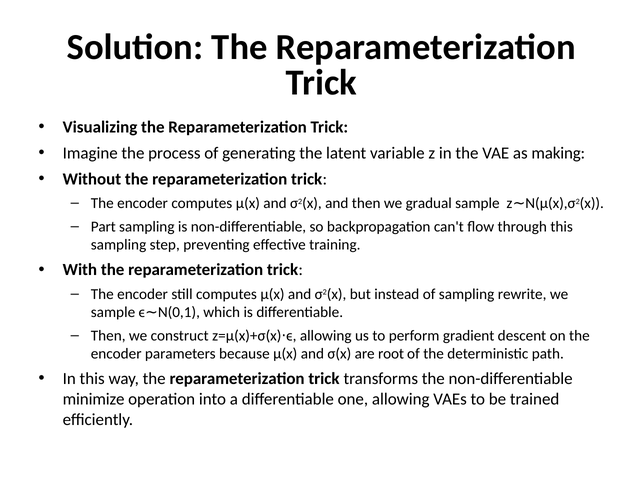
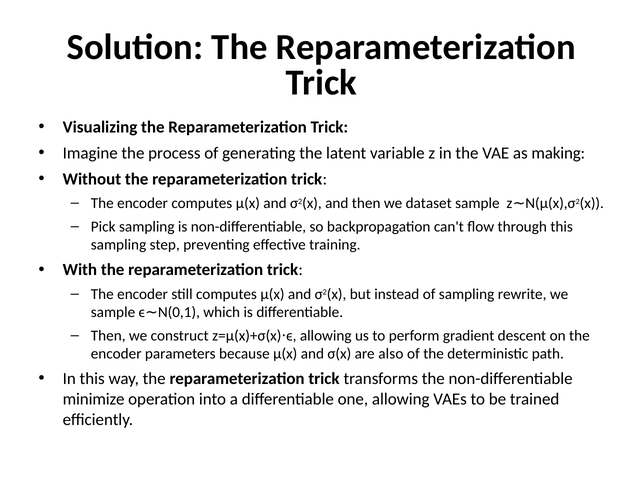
gradual: gradual -> dataset
Part: Part -> Pick
root: root -> also
